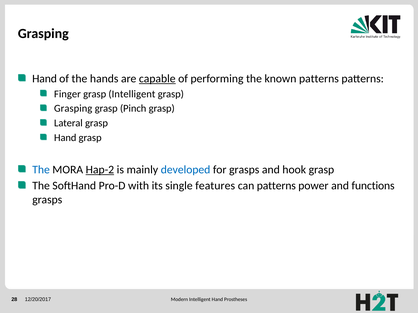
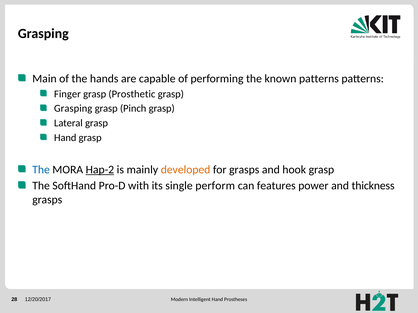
Hand at (45, 79): Hand -> Main
capable underline: present -> none
grasp Intelligent: Intelligent -> Prosthetic
developed colour: blue -> orange
features: features -> perform
can patterns: patterns -> features
functions: functions -> thickness
